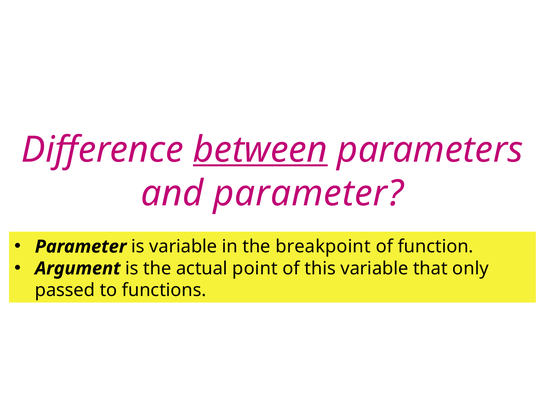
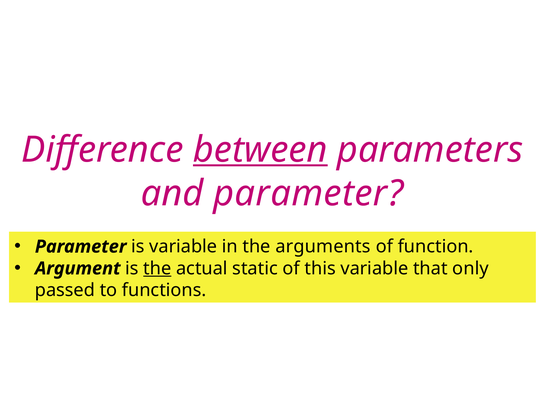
breakpoint: breakpoint -> arguments
the at (157, 268) underline: none -> present
point: point -> static
